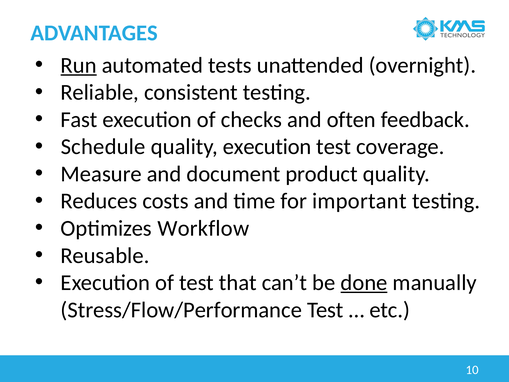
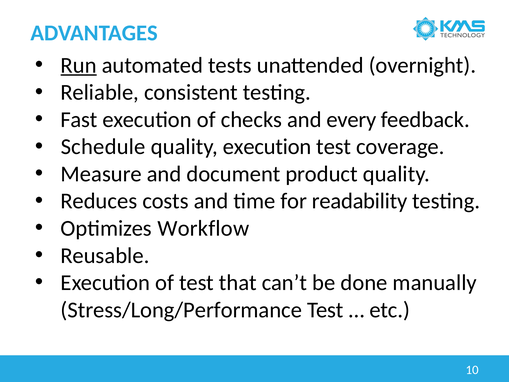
often: often -> every
important: important -> readability
done underline: present -> none
Stress/Flow/Performance: Stress/Flow/Performance -> Stress/Long/Performance
